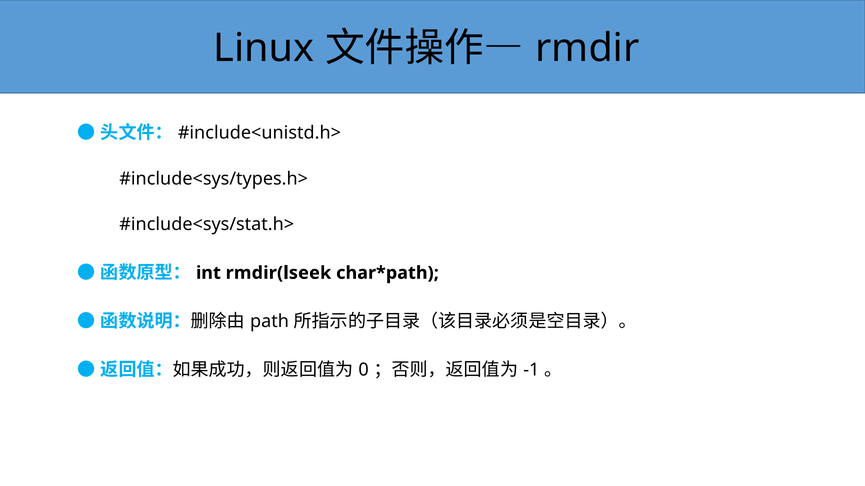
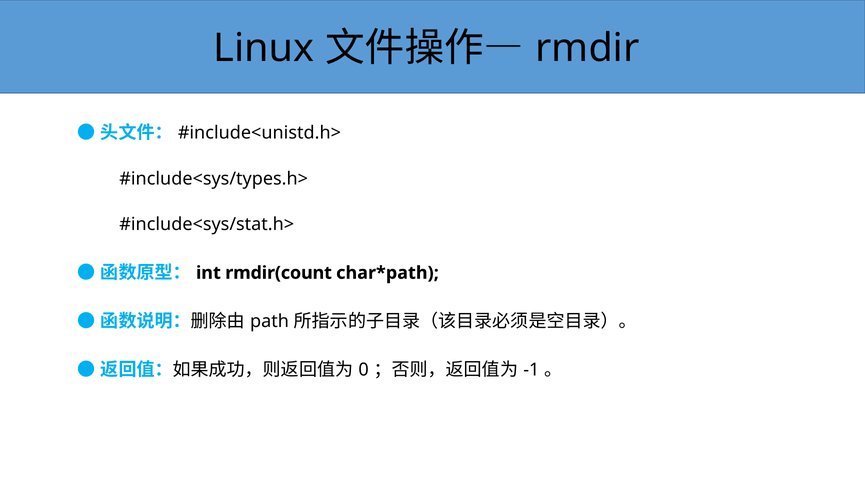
rmdir(lseek: rmdir(lseek -> rmdir(count
